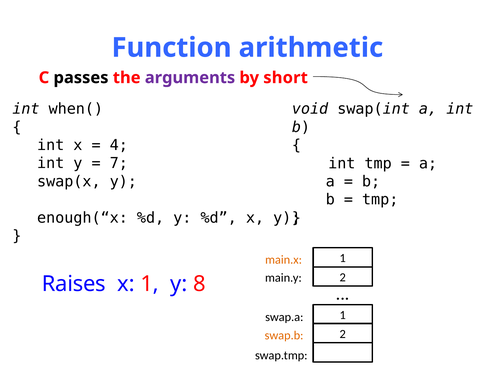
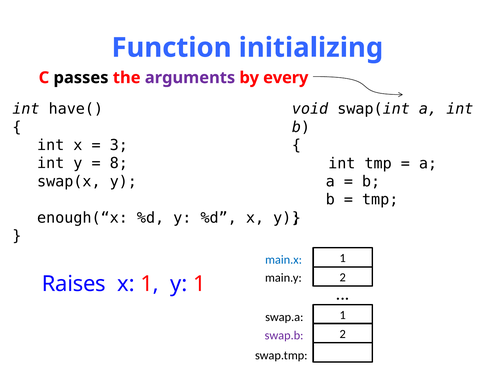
arithmetic: arithmetic -> initializing
short: short -> every
when(: when( -> have(
4: 4 -> 3
7: 7 -> 8
main.x colour: orange -> blue
y 8: 8 -> 1
swap.b colour: orange -> purple
